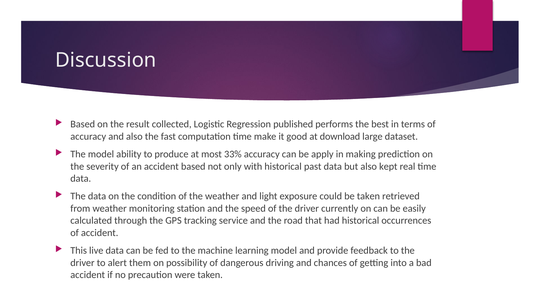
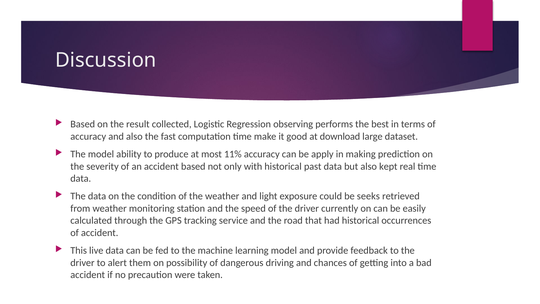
published: published -> observing
33%: 33% -> 11%
be taken: taken -> seeks
